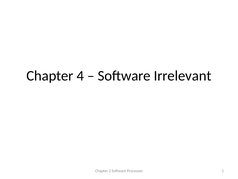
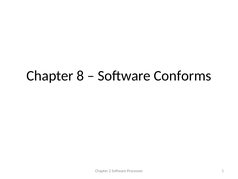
4: 4 -> 8
Irrelevant: Irrelevant -> Conforms
